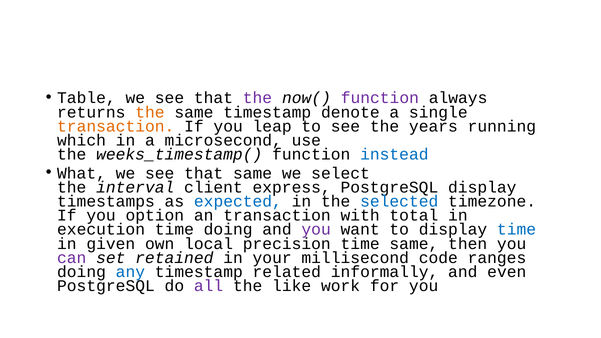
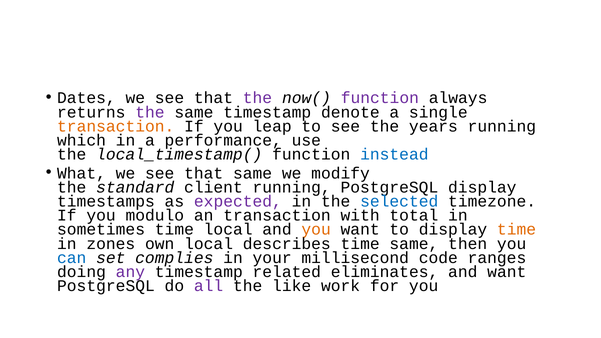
Table: Table -> Dates
the at (150, 112) colour: orange -> purple
microsecond: microsecond -> performance
weeks_timestamp(: weeks_timestamp( -> local_timestamp(
select: select -> modify
interval: interval -> standard
client express: express -> running
expected colour: blue -> purple
option: option -> modulo
execution: execution -> sometimes
time doing: doing -> local
you at (316, 230) colour: purple -> orange
time at (517, 230) colour: blue -> orange
given: given -> zones
precision: precision -> describes
can colour: purple -> blue
retained: retained -> complies
any colour: blue -> purple
informally: informally -> eliminates
and even: even -> want
